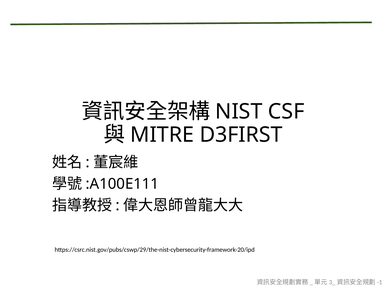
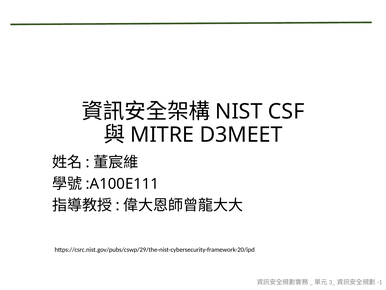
D3FIRST: D3FIRST -> D3MEET
